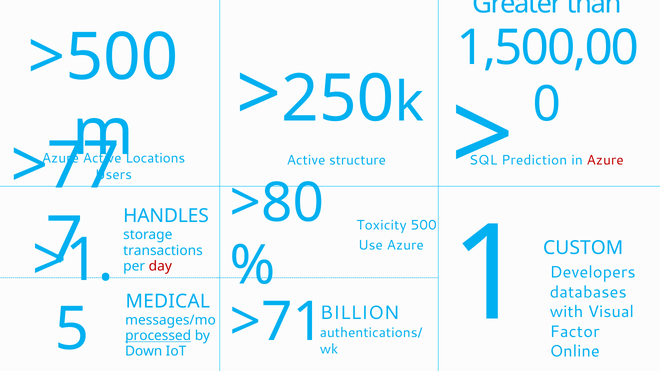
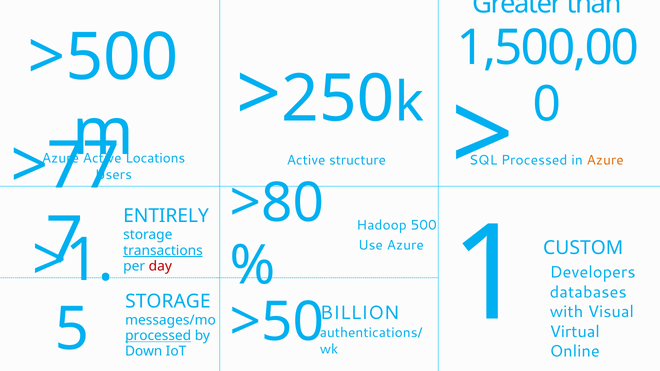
Prediction at (534, 160): Prediction -> Processed
Azure at (605, 160) colour: red -> orange
HANDLES: HANDLES -> ENTIRELY
Toxicity: Toxicity -> Hadoop
transactions underline: none -> present
MEDICAL at (168, 302): MEDICAL -> STORAGE
>71: >71 -> >50
Factor: Factor -> Virtual
